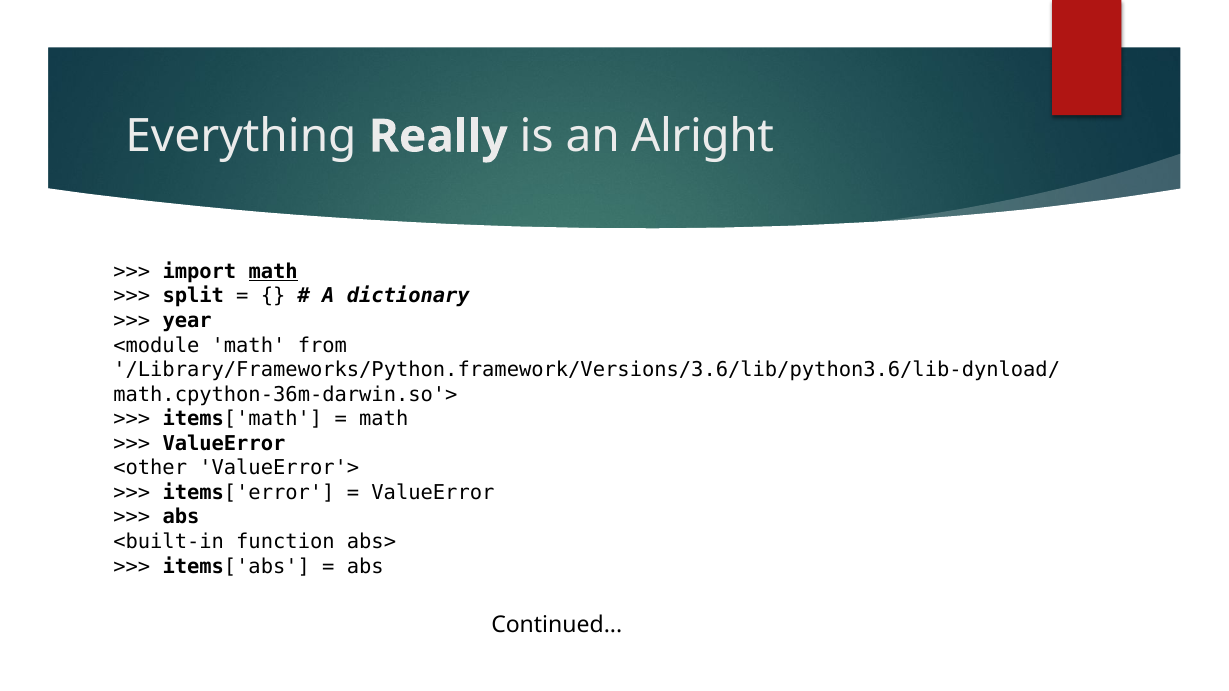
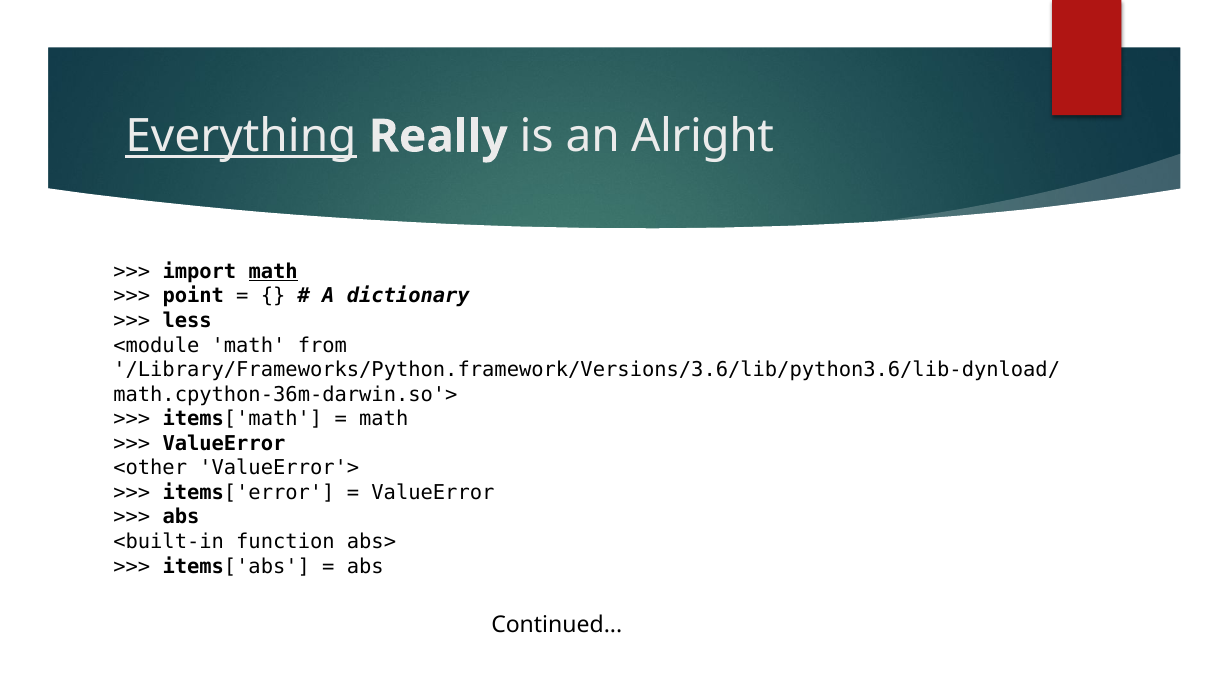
Everything underline: none -> present
split: split -> point
year: year -> less
